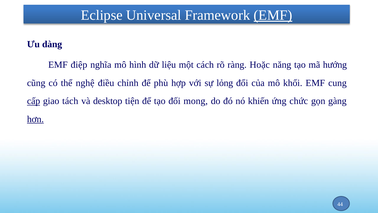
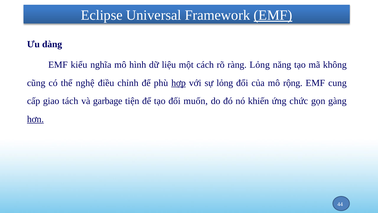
điệp: điệp -> kiểu
ràng Hoặc: Hoặc -> Lỏng
hướng: hướng -> không
hợp underline: none -> present
khối: khối -> rộng
cấp underline: present -> none
desktop: desktop -> garbage
mong: mong -> muốn
